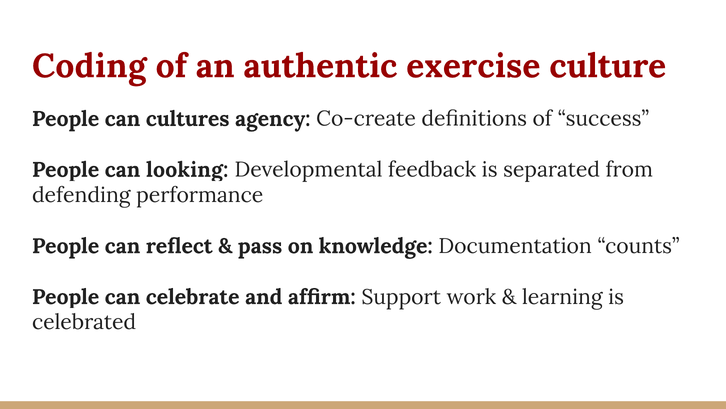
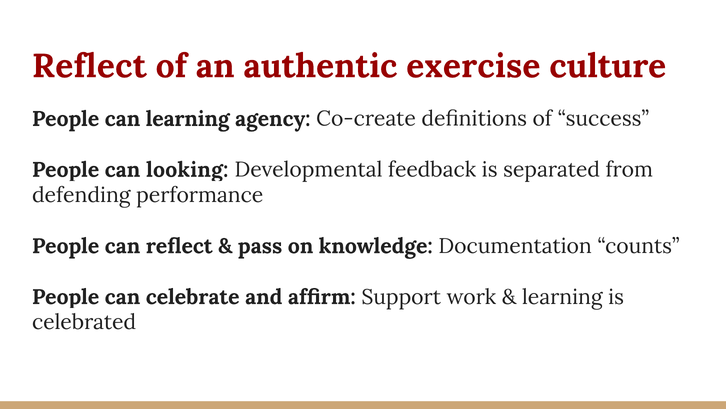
Coding at (89, 66): Coding -> Reflect
can cultures: cultures -> learning
